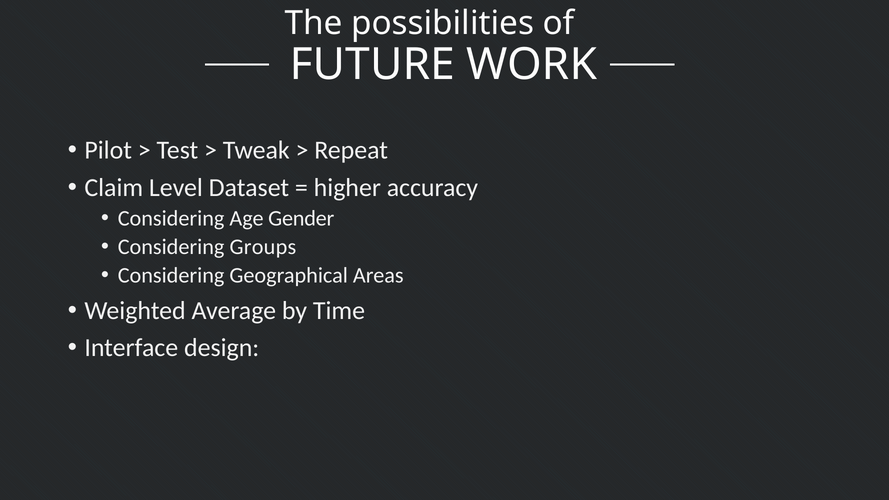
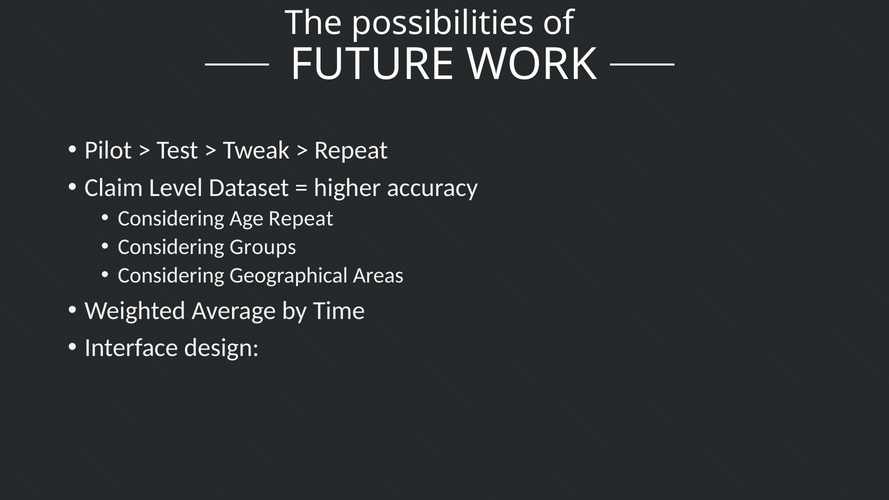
Age Gender: Gender -> Repeat
